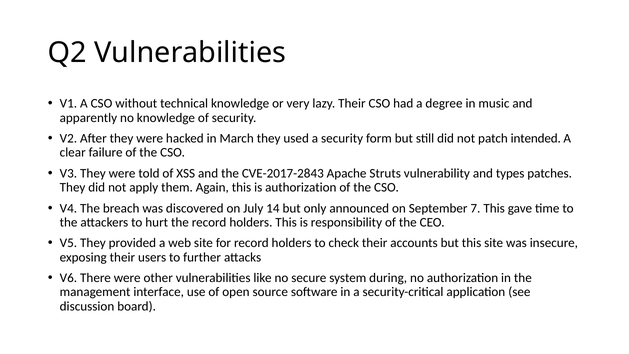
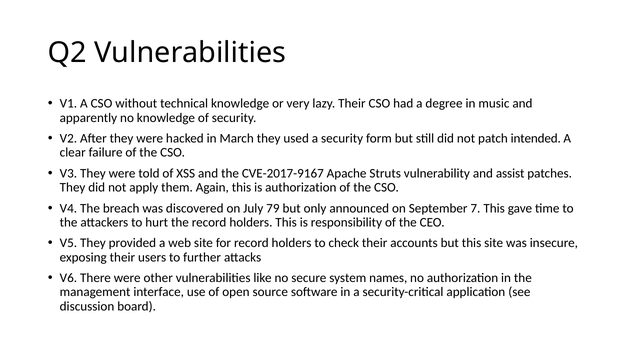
CVE-2017-2843: CVE-2017-2843 -> CVE-2017-9167
types: types -> assist
14: 14 -> 79
during: during -> names
